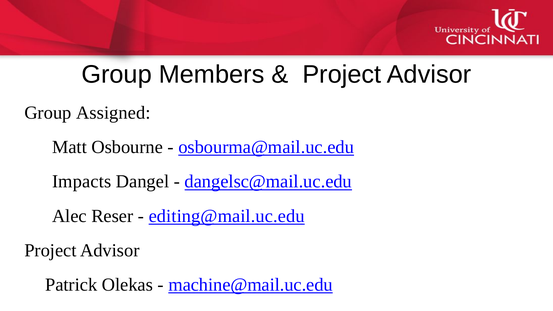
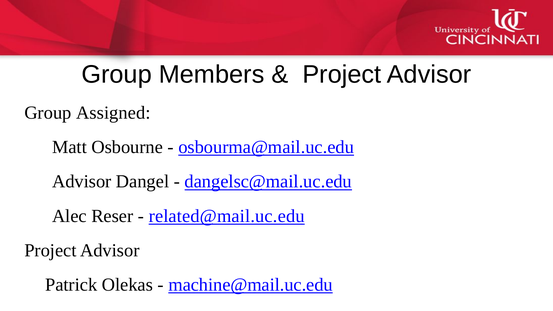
Impacts at (82, 182): Impacts -> Advisor
editing@mail.uc.edu: editing@mail.uc.edu -> related@mail.uc.edu
